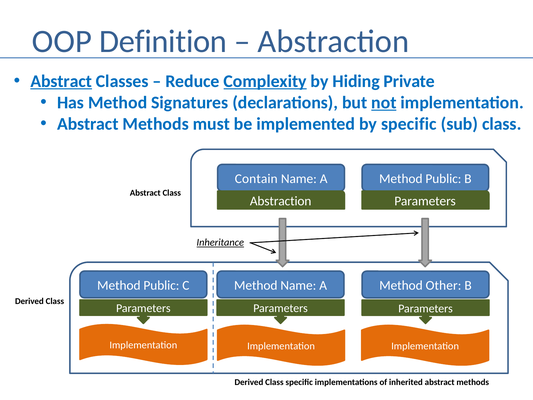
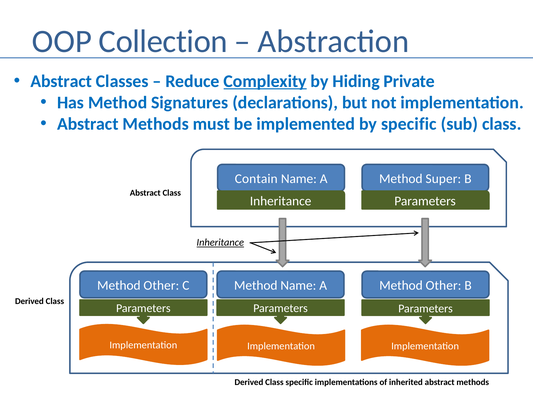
Definition: Definition -> Collection
Abstract at (61, 81) underline: present -> none
not underline: present -> none
A Method Public: Public -> Super
Abstraction at (281, 201): Abstraction -> Inheritance
Public at (161, 285): Public -> Other
